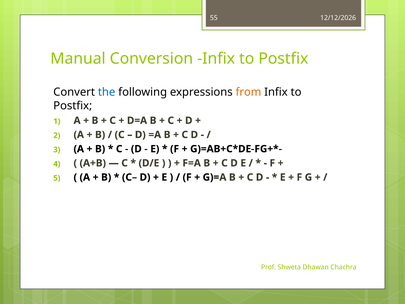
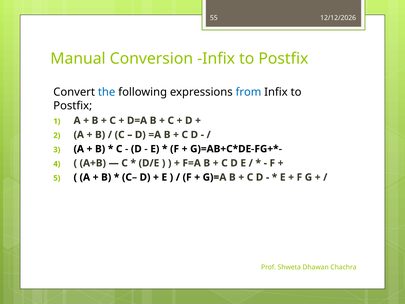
from colour: orange -> blue
